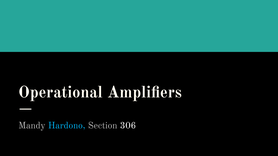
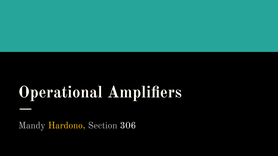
Hardono colour: light blue -> yellow
